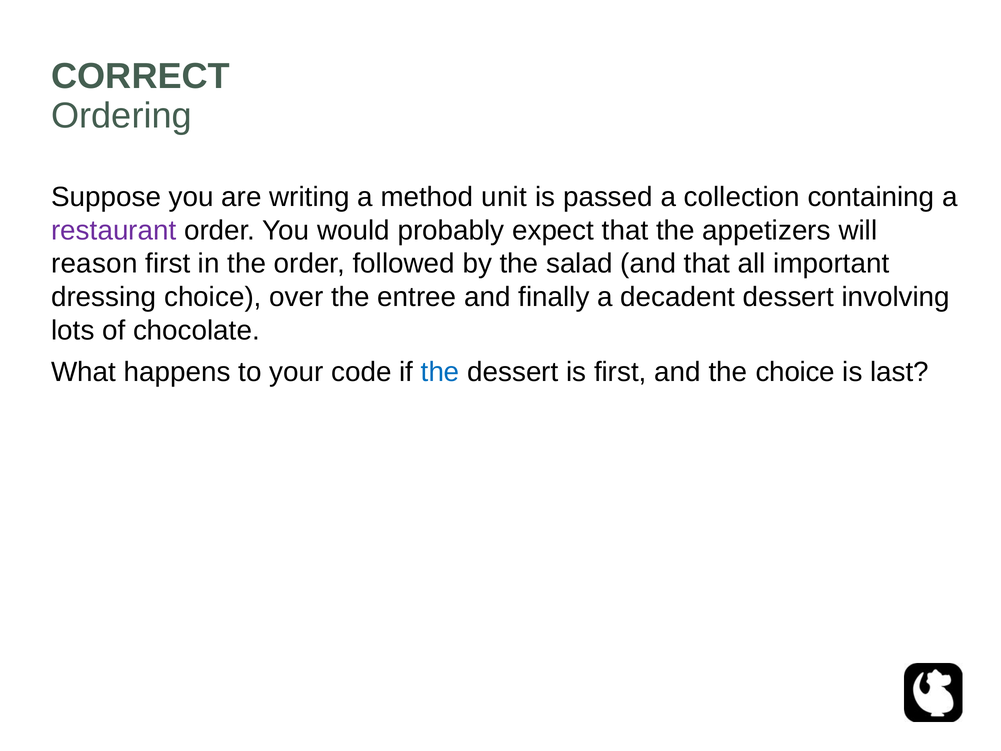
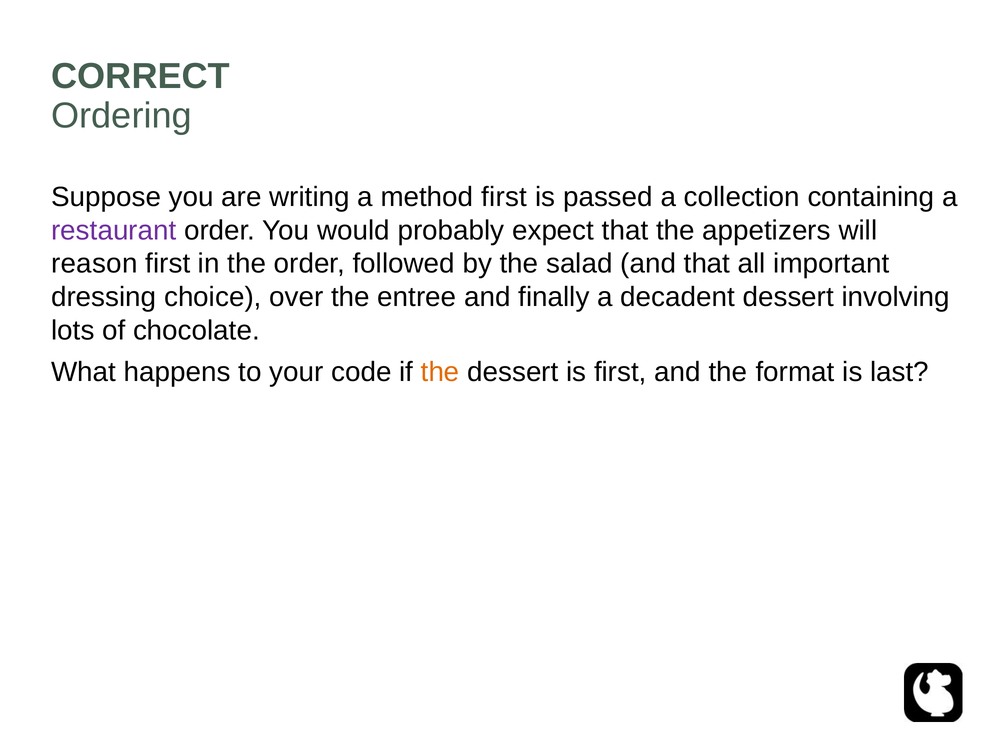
method unit: unit -> first
the at (440, 372) colour: blue -> orange
the choice: choice -> format
